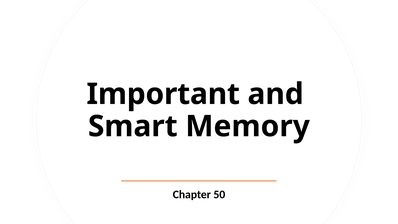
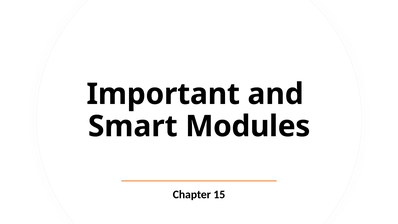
Memory: Memory -> Modules
50: 50 -> 15
